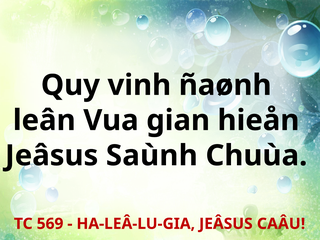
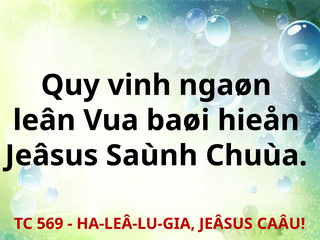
ñaønh: ñaønh -> ngaøn
gian: gian -> baøi
